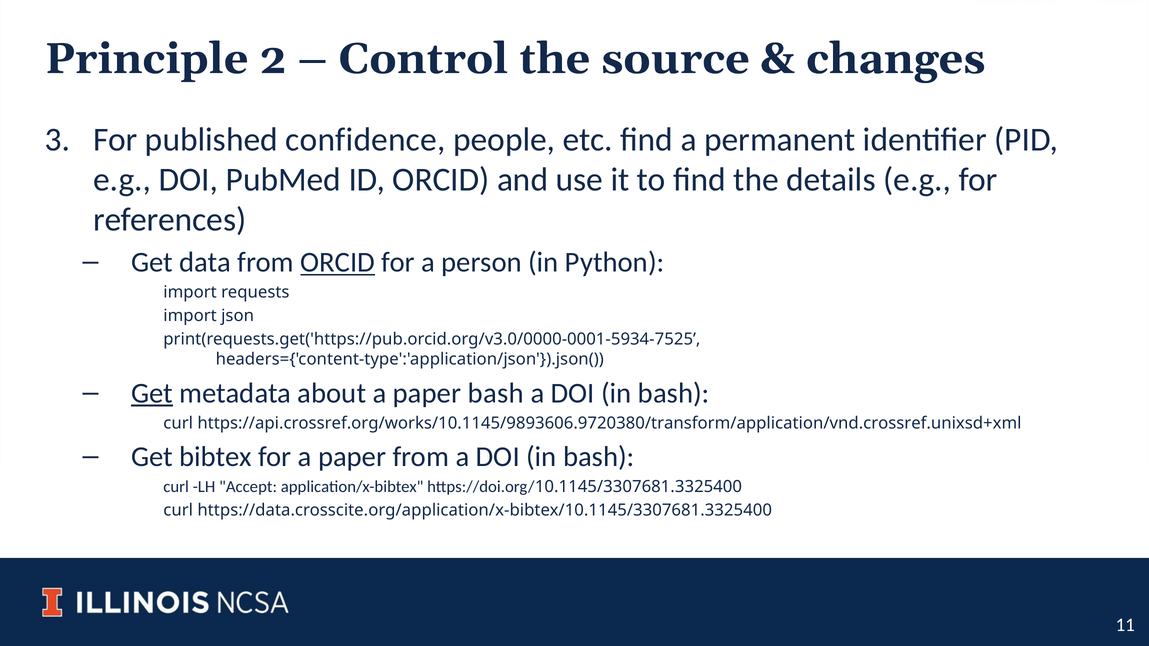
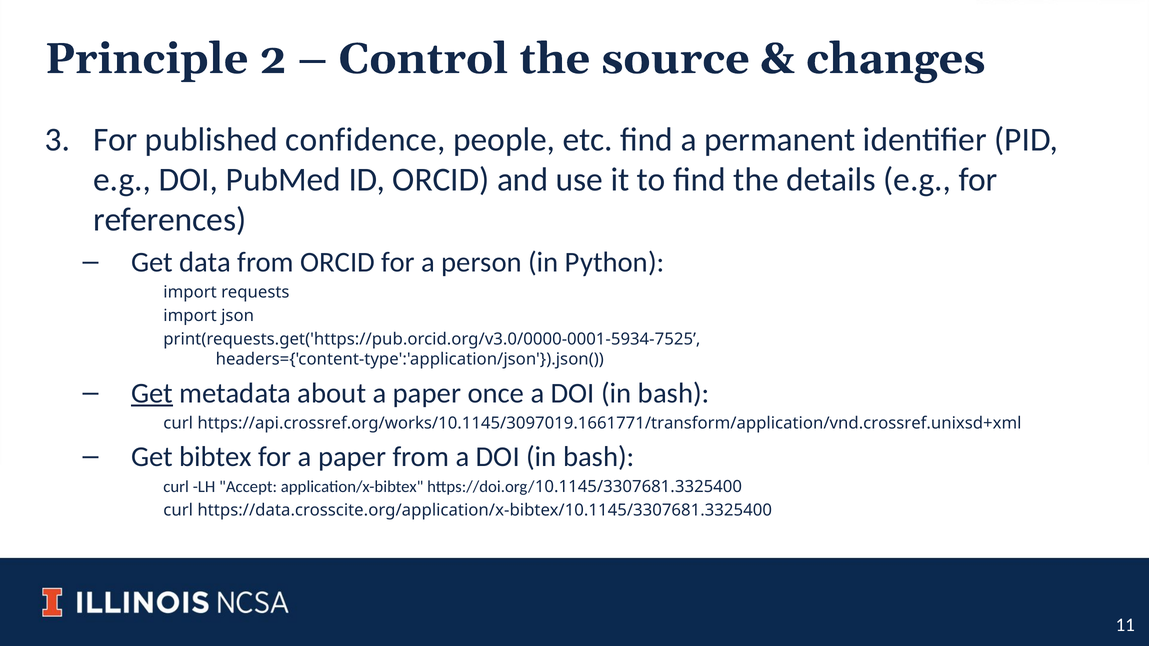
ORCID at (338, 263) underline: present -> none
paper bash: bash -> once
https://api.crossref.org/works/10.1145/9893606.9720380/transform/application/vnd.crossref.unixsd+xml: https://api.crossref.org/works/10.1145/9893606.9720380/transform/application/vnd.crossref.unixsd+xml -> https://api.crossref.org/works/10.1145/3097019.1661771/transform/application/vnd.crossref.unixsd+xml
